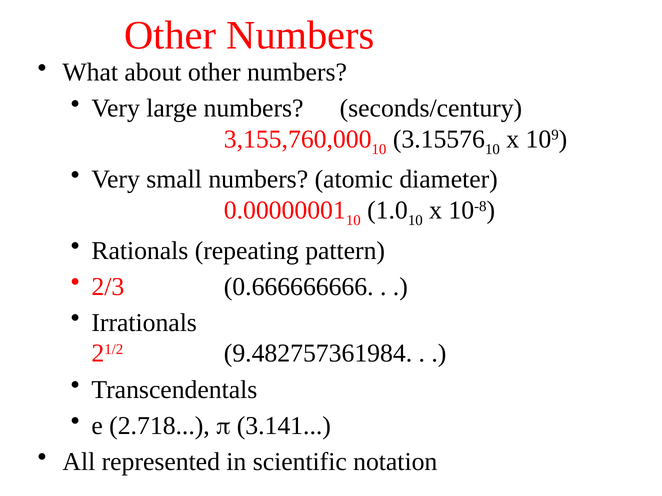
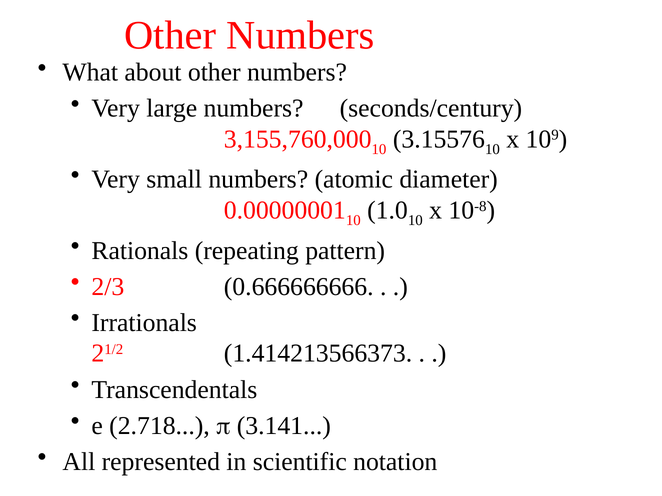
9.482757361984: 9.482757361984 -> 1.414213566373
